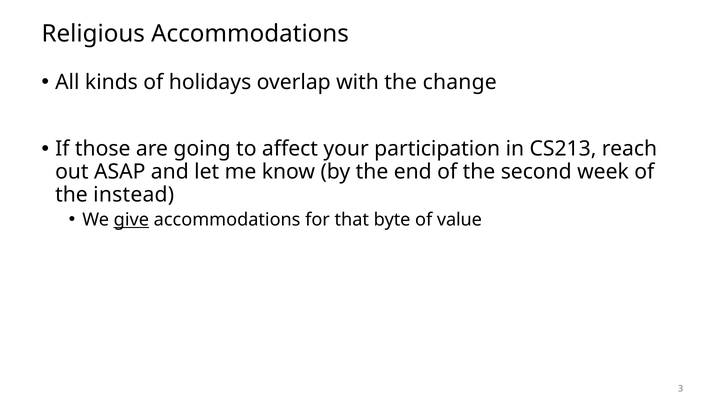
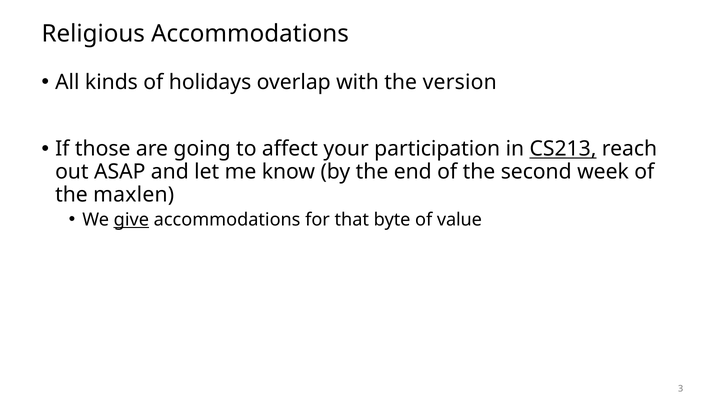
change: change -> version
CS213 underline: none -> present
instead: instead -> maxlen
